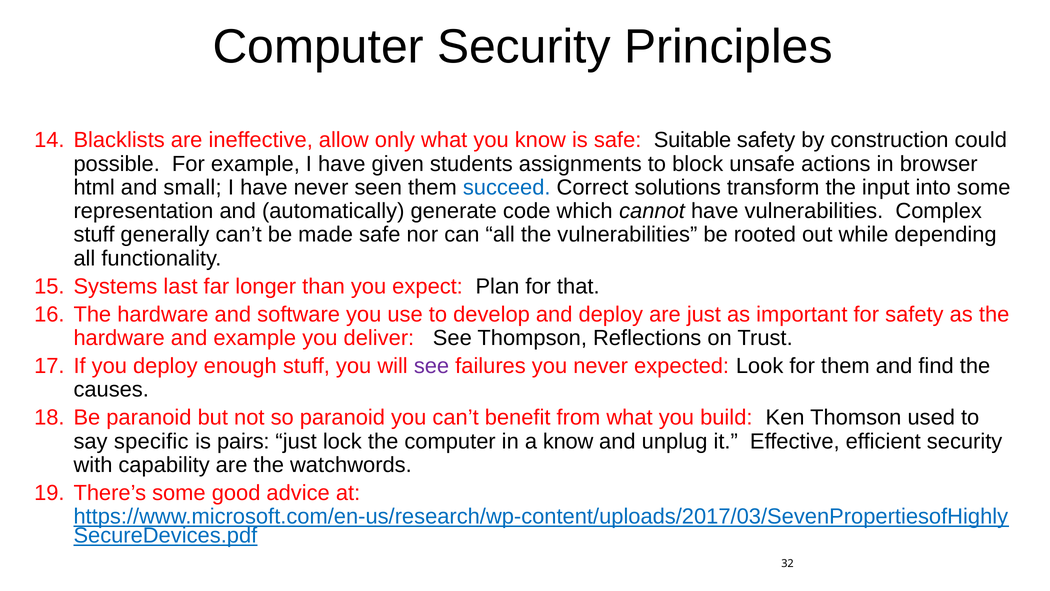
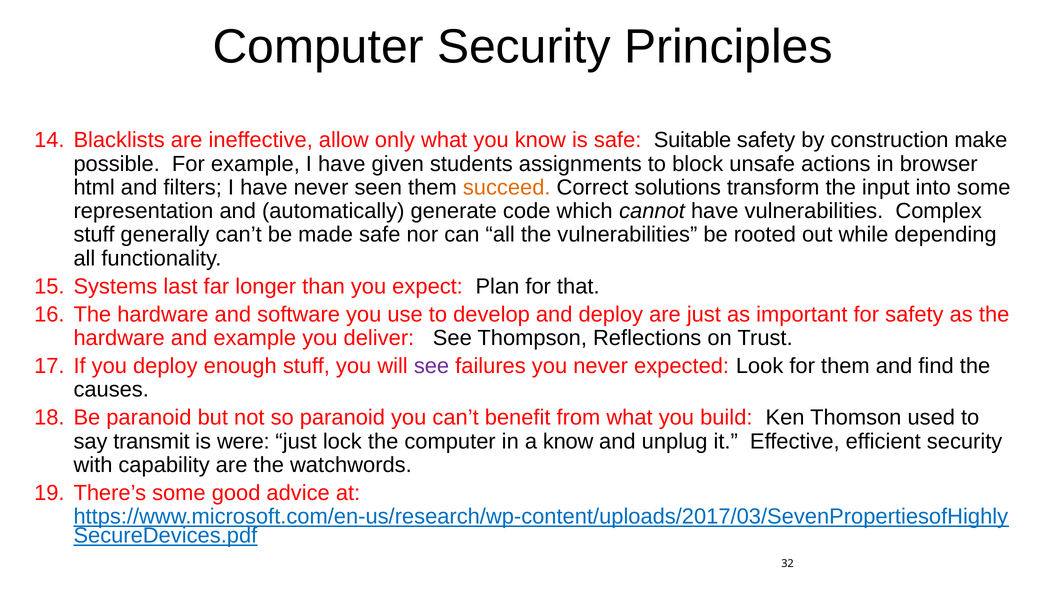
could: could -> make
small: small -> filters
succeed colour: blue -> orange
specific: specific -> transmit
pairs: pairs -> were
